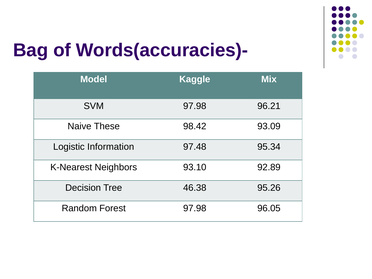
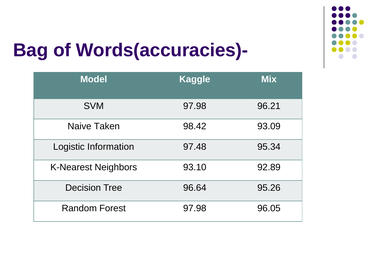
These: These -> Taken
46.38: 46.38 -> 96.64
